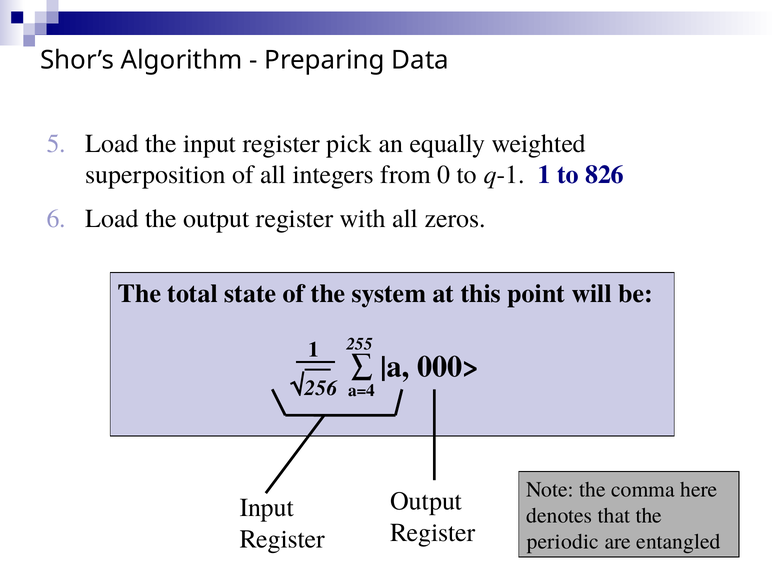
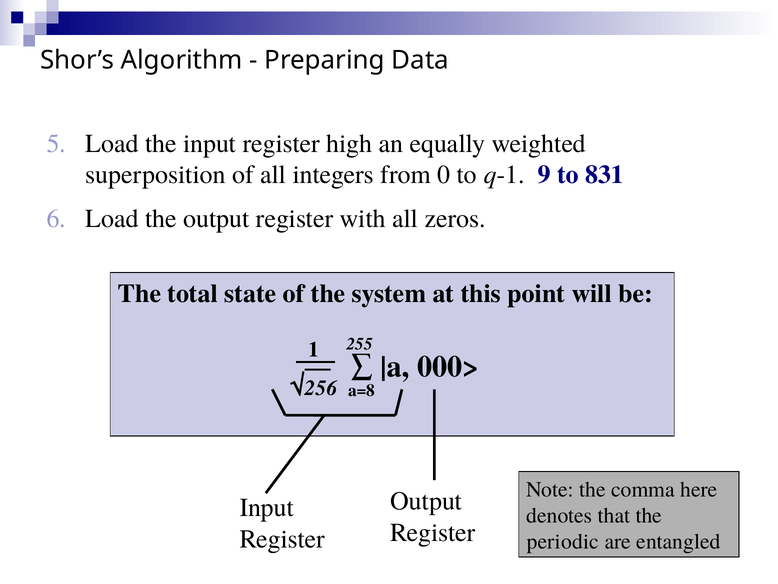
pick: pick -> high
q-1 1: 1 -> 9
826: 826 -> 831
a=4: a=4 -> a=8
